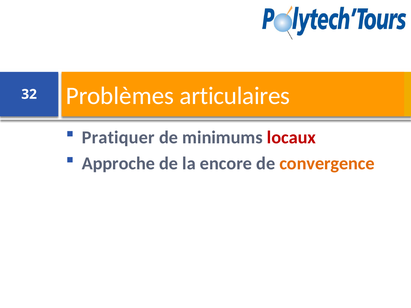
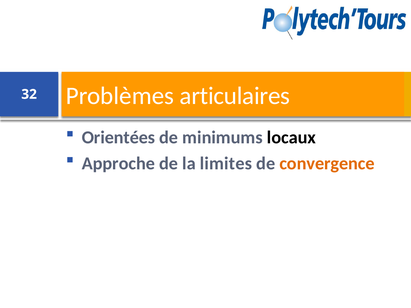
Pratiquer: Pratiquer -> Orientées
locaux colour: red -> black
encore: encore -> limites
